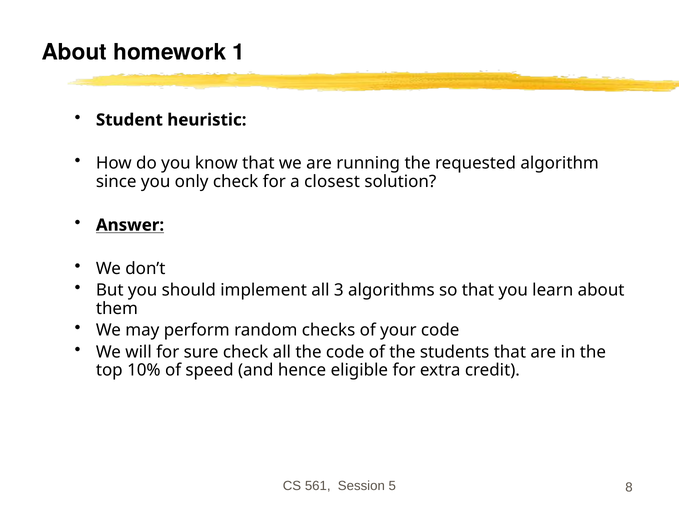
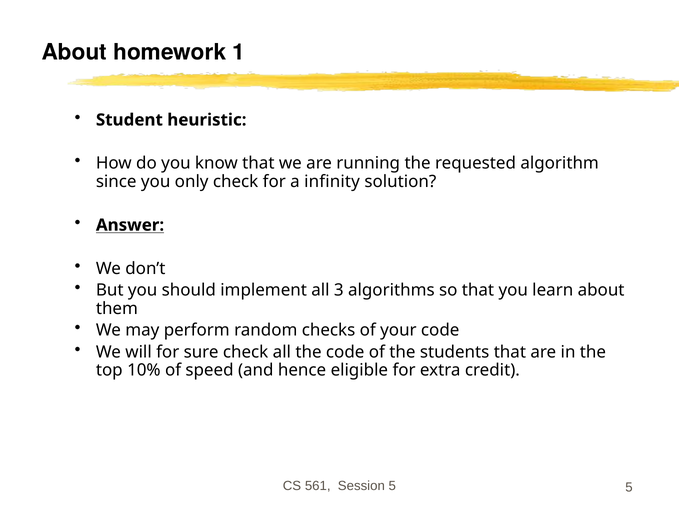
closest: closest -> infinity
5 8: 8 -> 5
